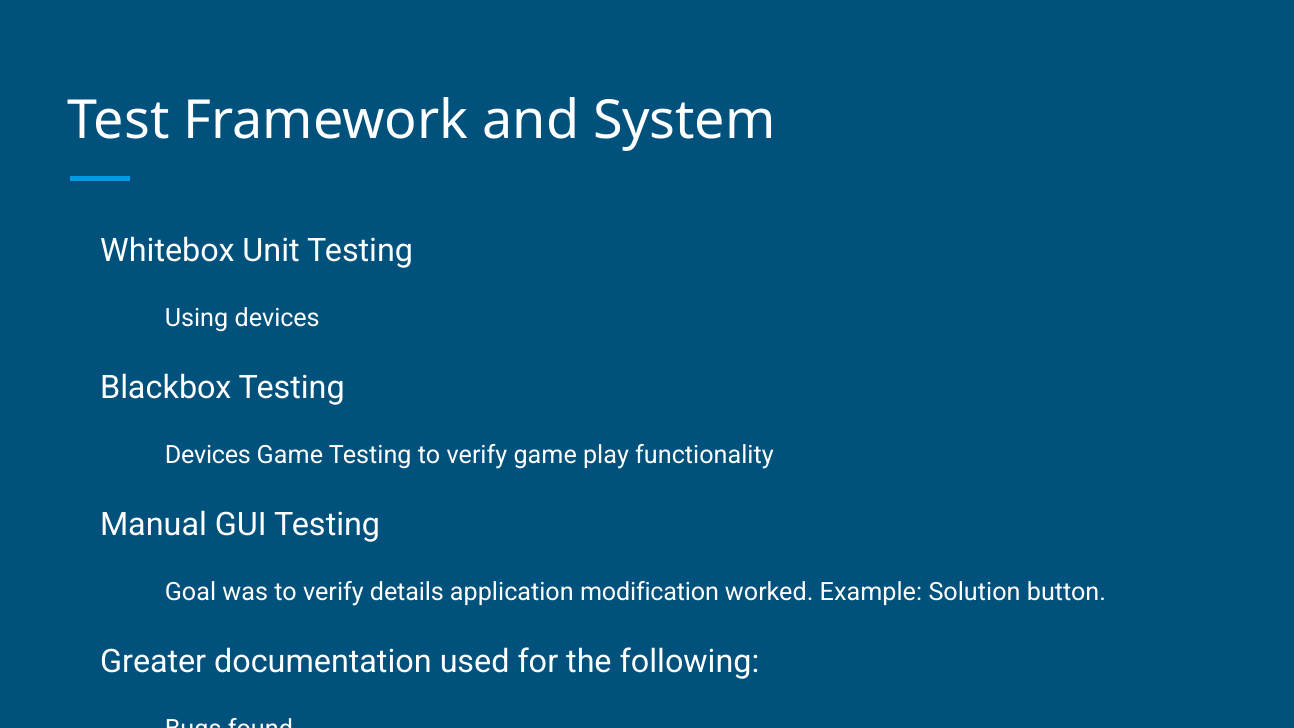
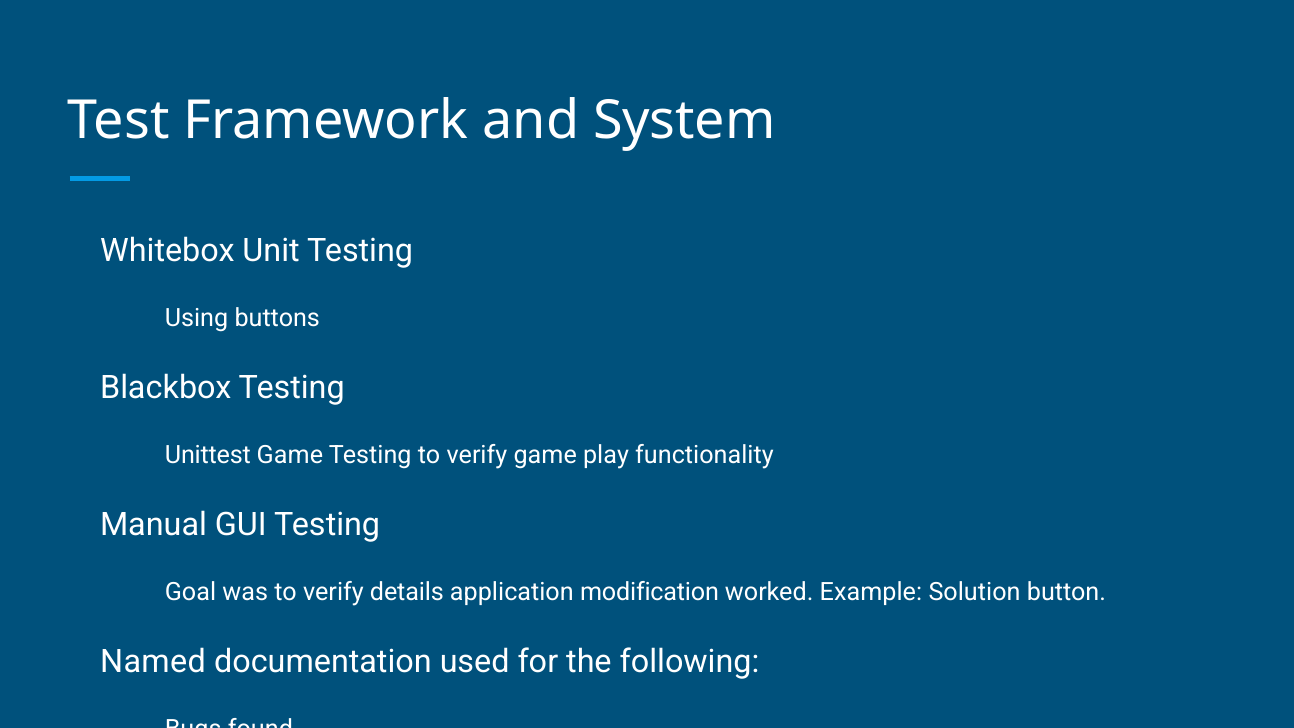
Using devices: devices -> buttons
Devices at (208, 455): Devices -> Unittest
Greater: Greater -> Named
